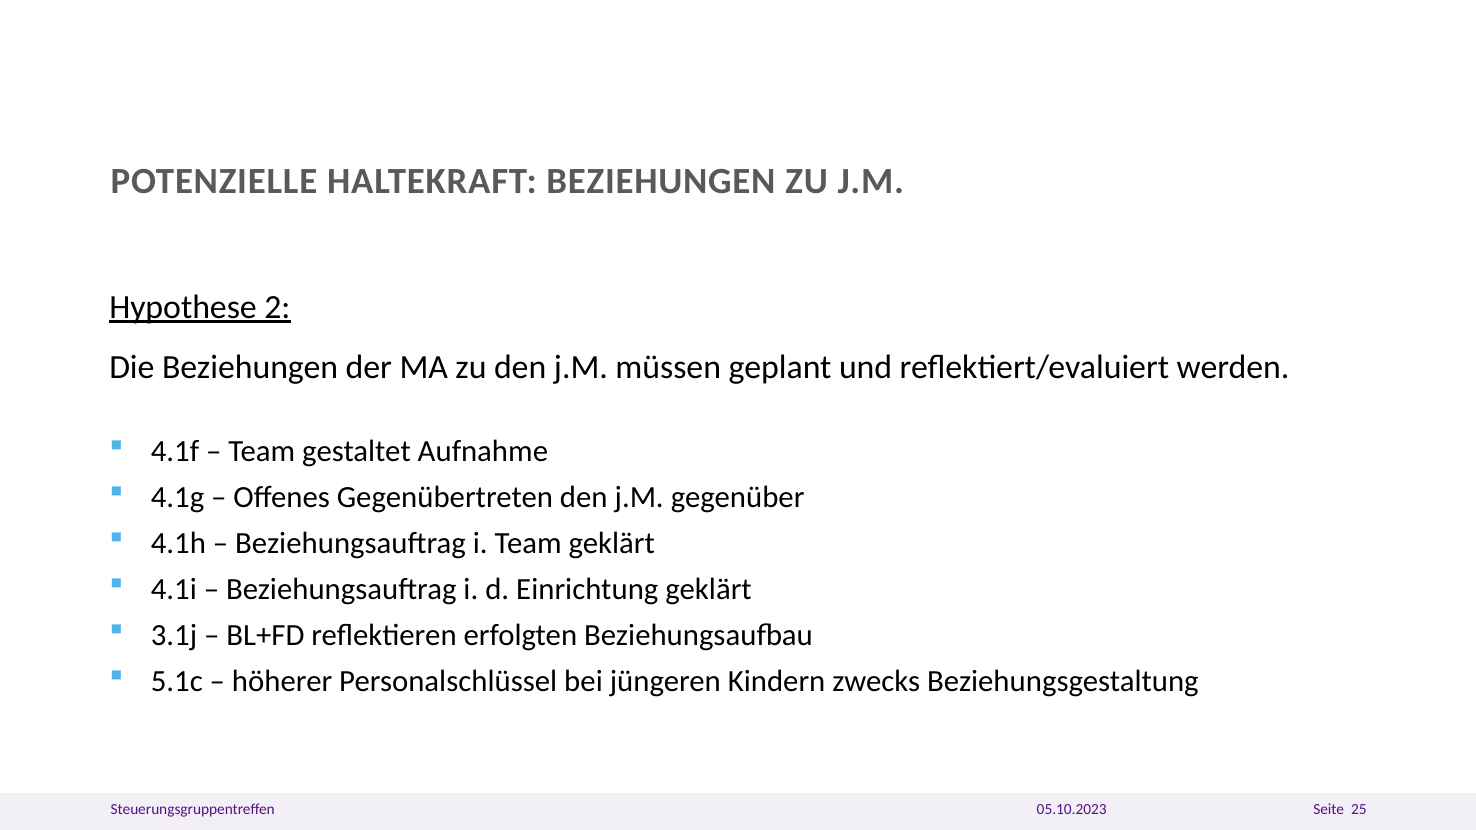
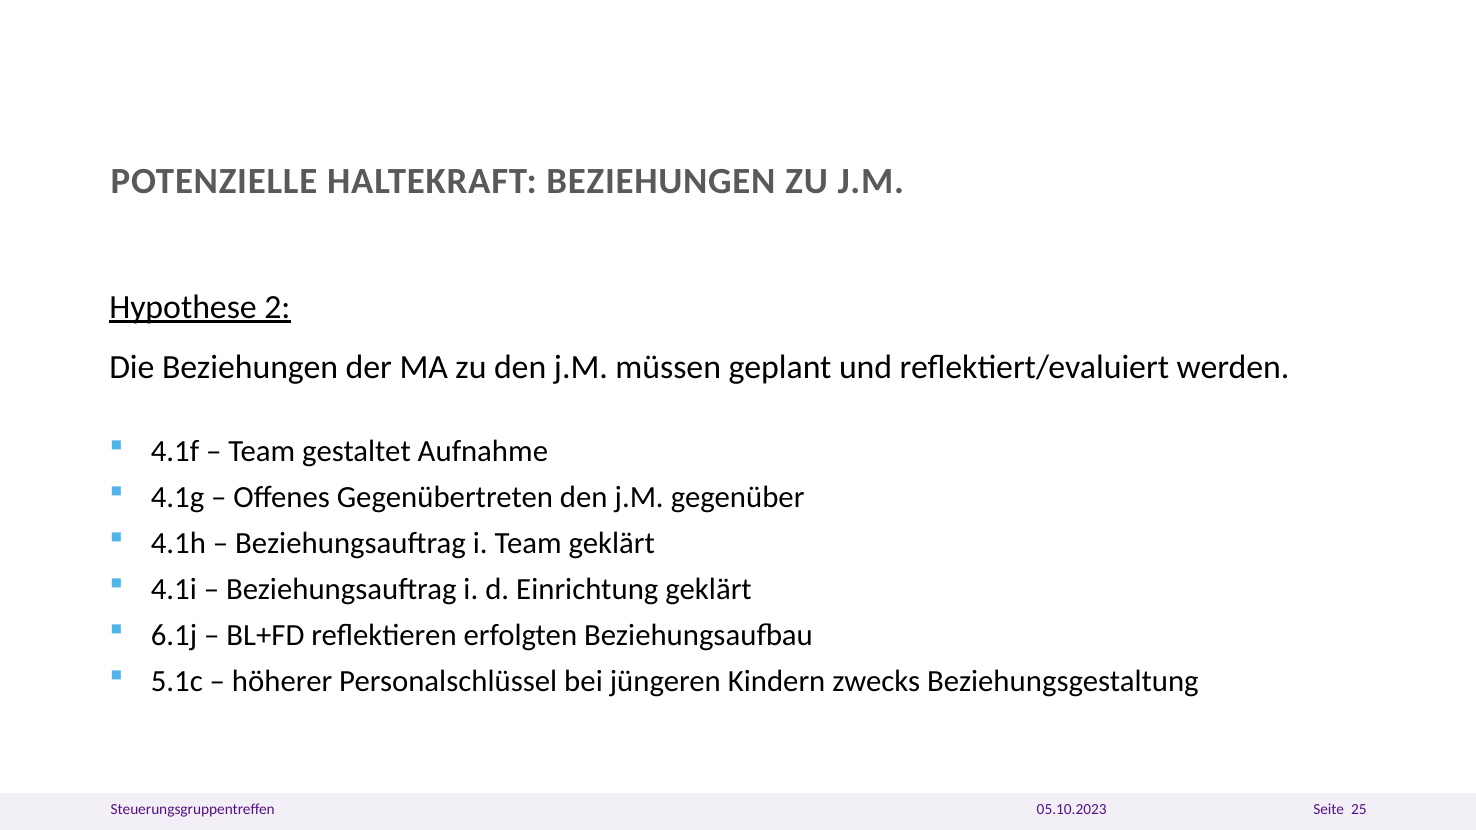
3.1j: 3.1j -> 6.1j
